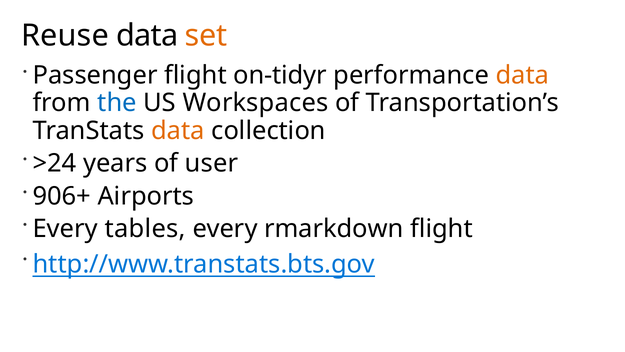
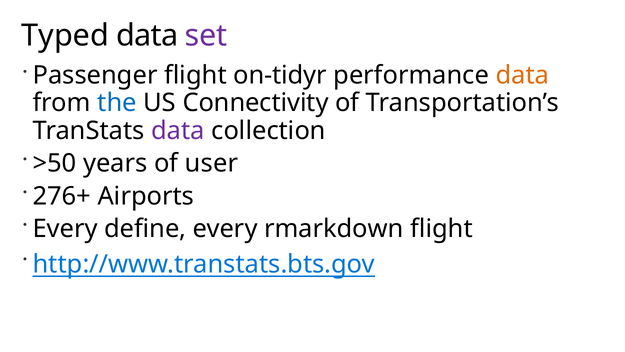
Reuse: Reuse -> Typed
set colour: orange -> purple
Workspaces: Workspaces -> Connectivity
data at (178, 130) colour: orange -> purple
>24: >24 -> >50
906+: 906+ -> 276+
tables: tables -> define
